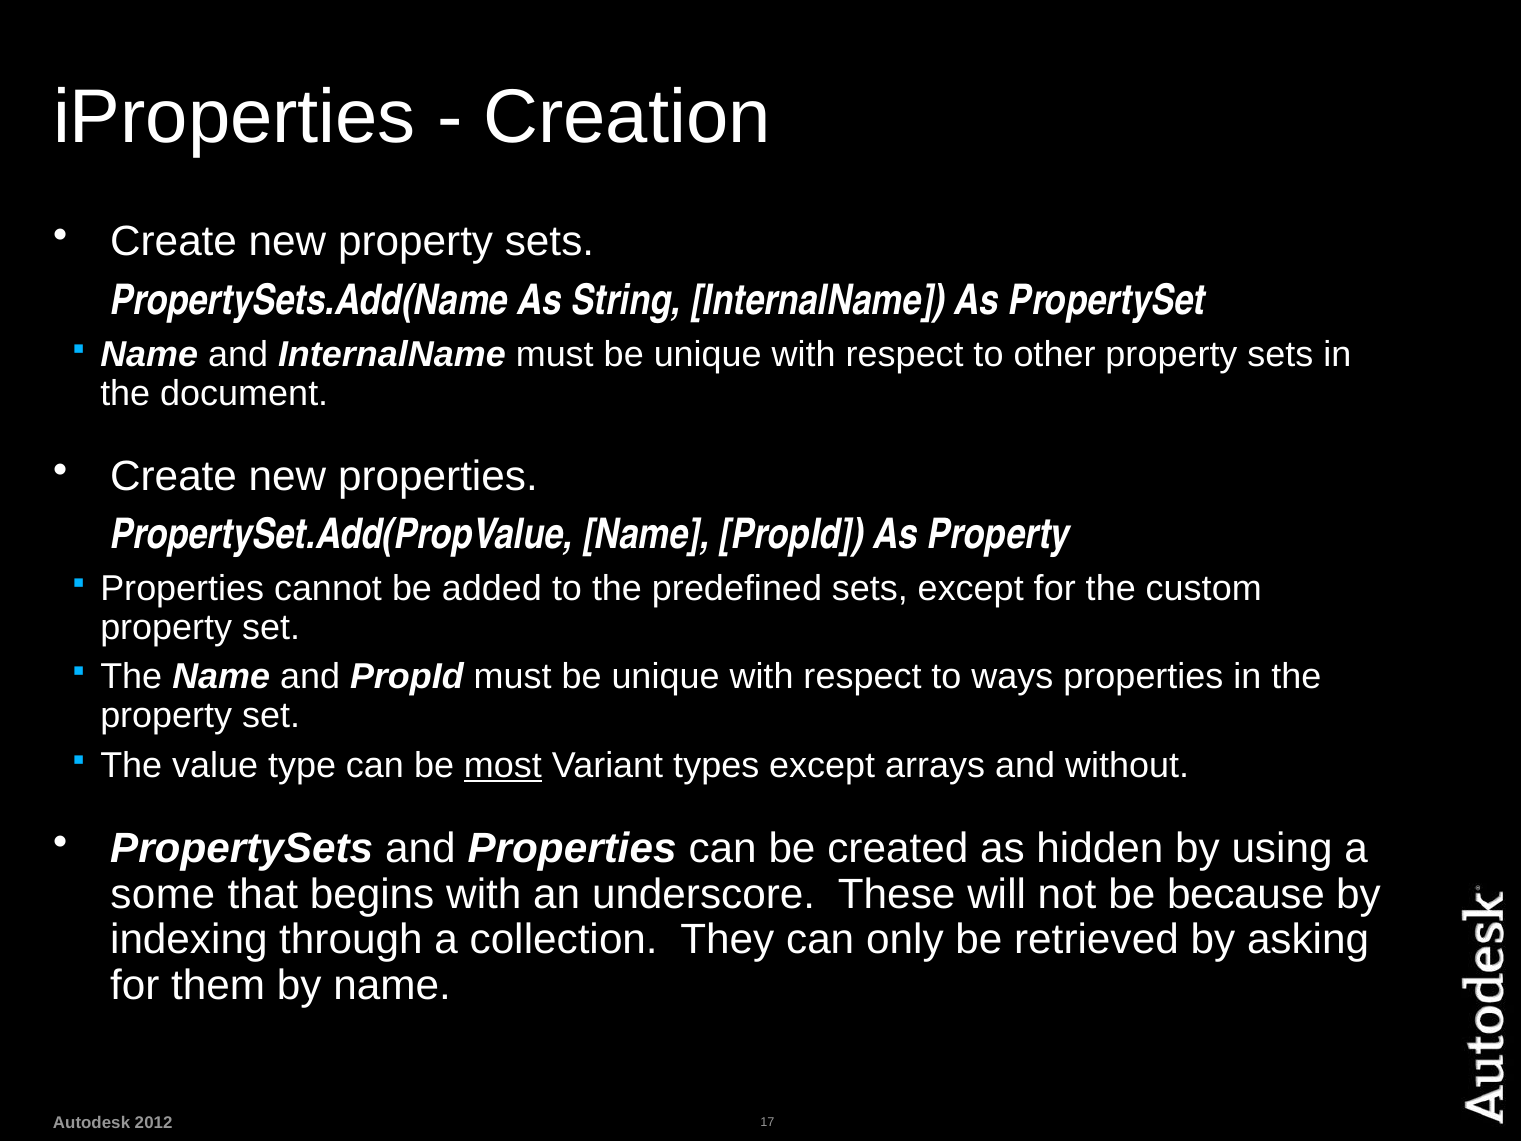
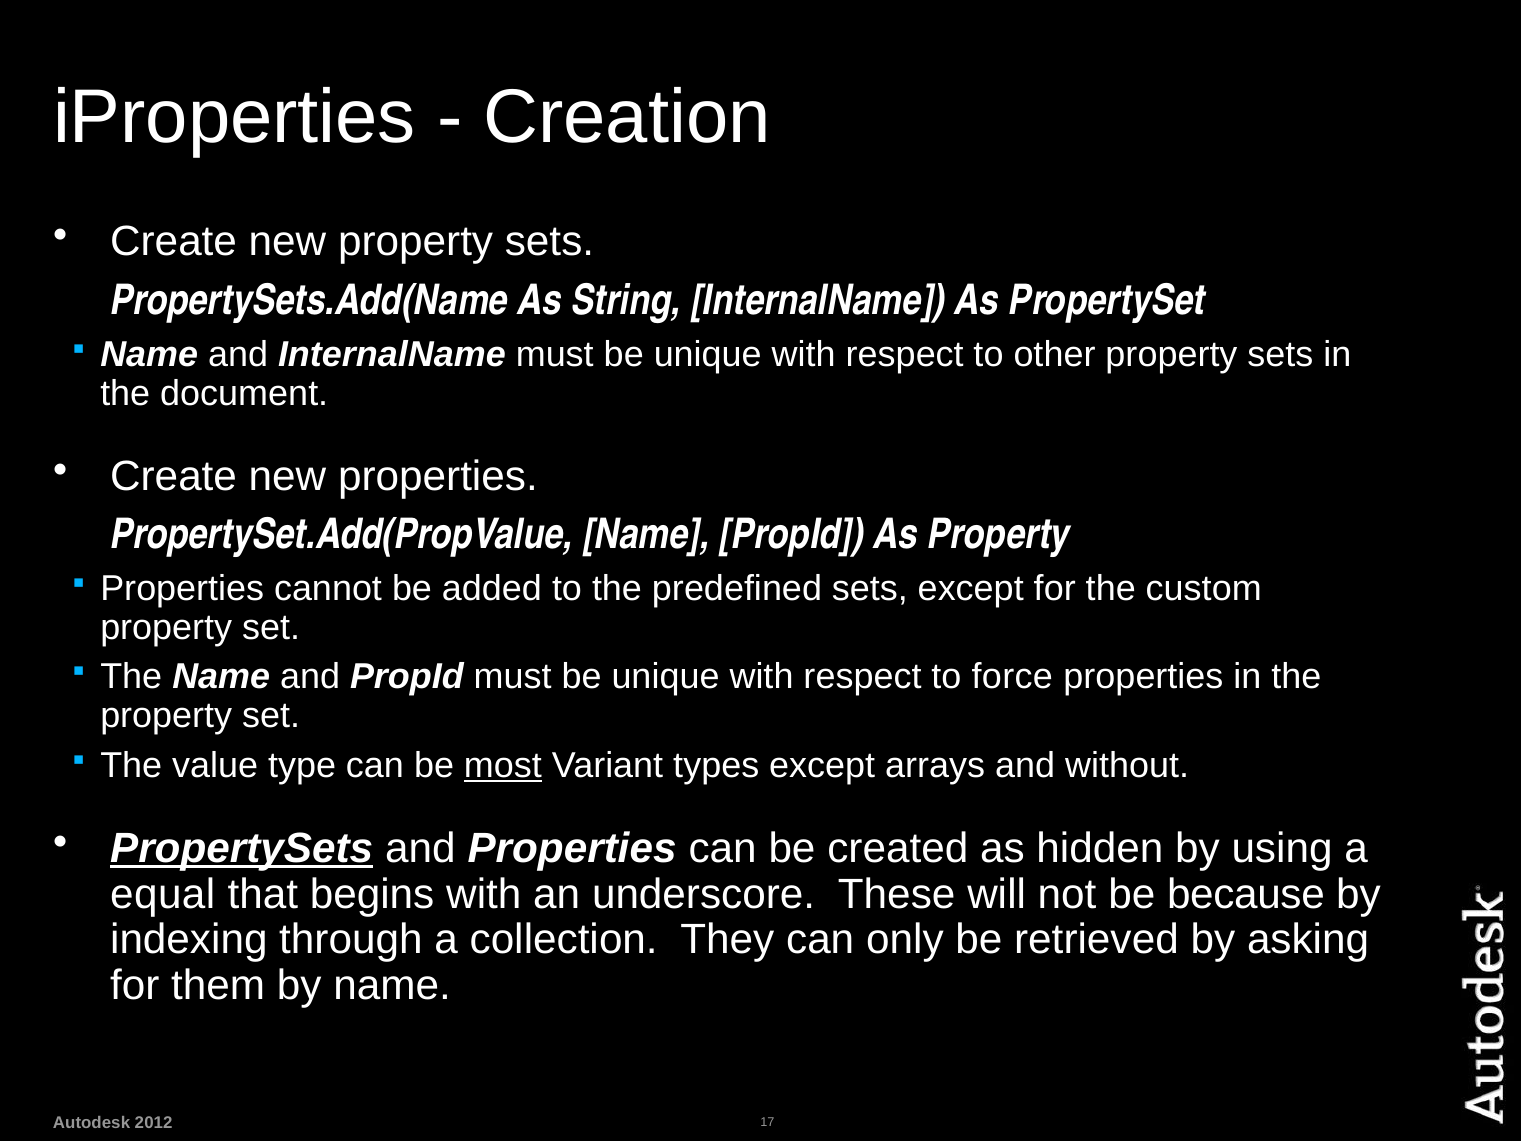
ways: ways -> force
PropertySets underline: none -> present
some: some -> equal
